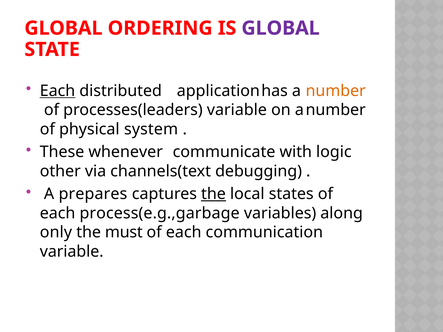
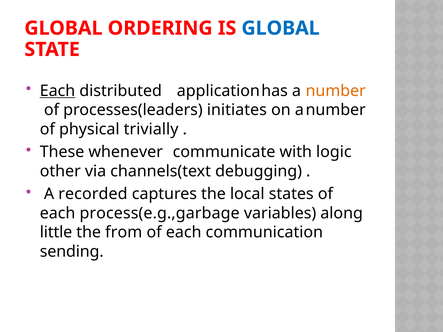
GLOBAL at (281, 28) colour: purple -> blue
processes(leaders variable: variable -> initiates
system: system -> trivially
prepares: prepares -> recorded
the at (214, 194) underline: present -> none
only: only -> little
must: must -> from
variable at (72, 252): variable -> sending
